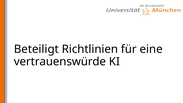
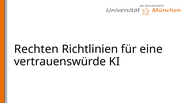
Beteiligt: Beteiligt -> Rechten
